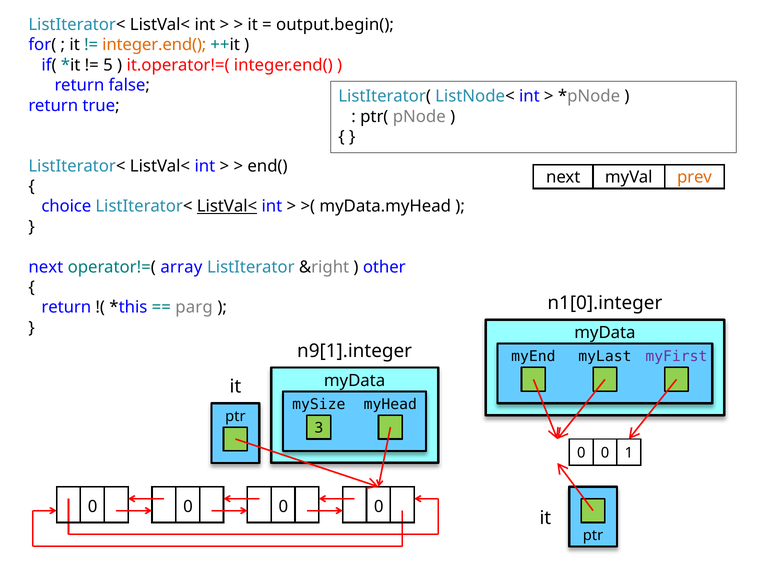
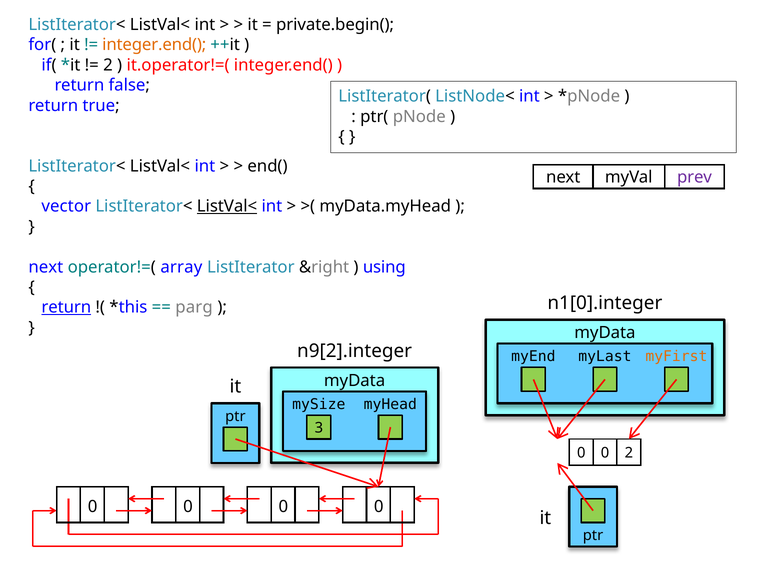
output.begin(: output.begin( -> private.begin(
5 at (108, 65): 5 -> 2
prev colour: orange -> purple
choice: choice -> vector
other: other -> using
return at (66, 307) underline: none -> present
n9[1].integer: n9[1].integer -> n9[2].integer
myFirst colour: purple -> orange
0 1: 1 -> 2
